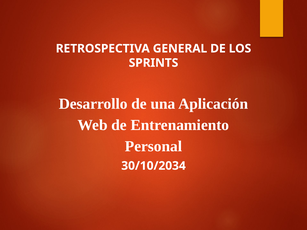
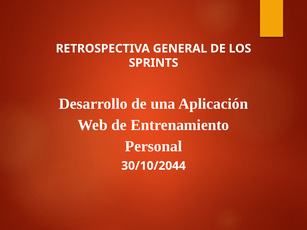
30/10/2034: 30/10/2034 -> 30/10/2044
